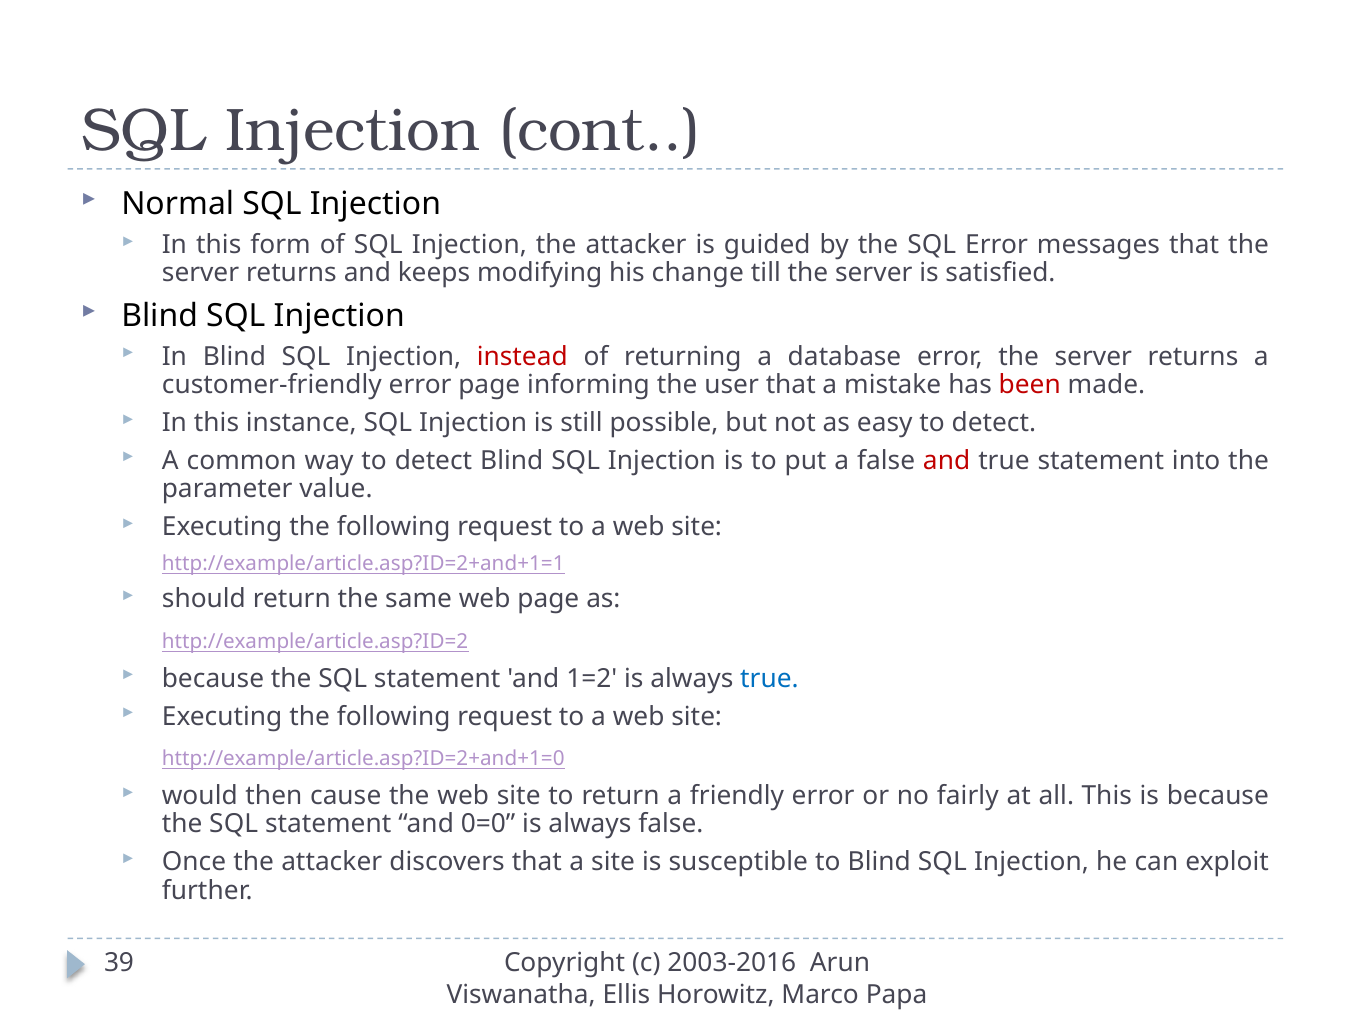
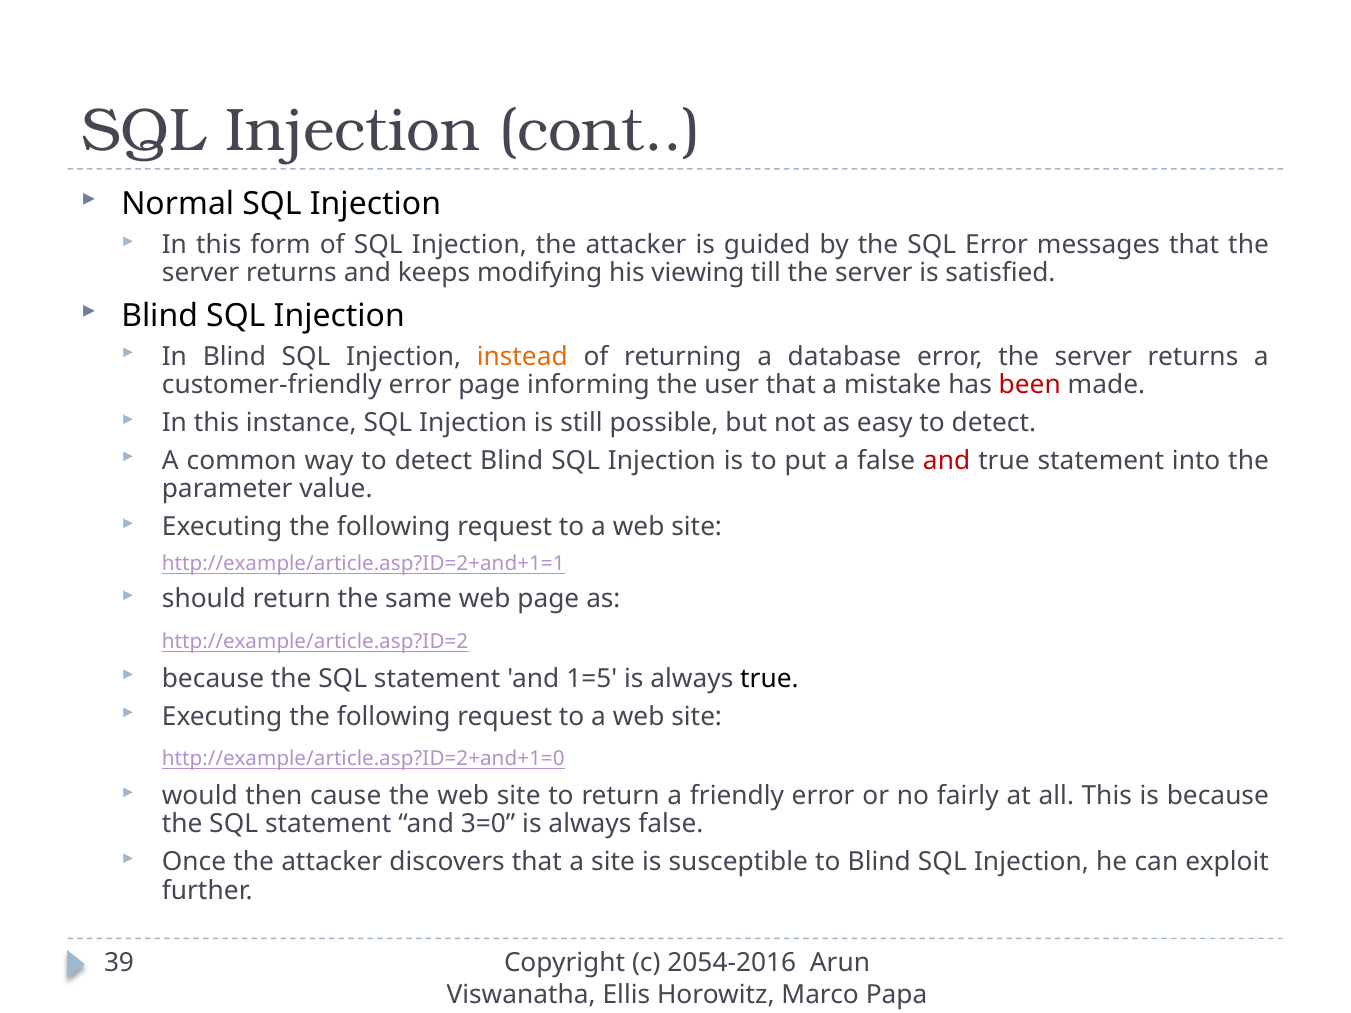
change: change -> viewing
instead colour: red -> orange
1=2: 1=2 -> 1=5
true at (769, 679) colour: blue -> black
0=0: 0=0 -> 3=0
2003-2016: 2003-2016 -> 2054-2016
